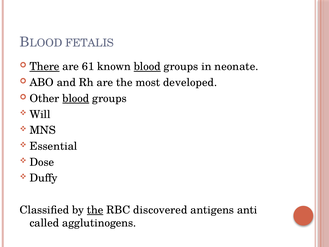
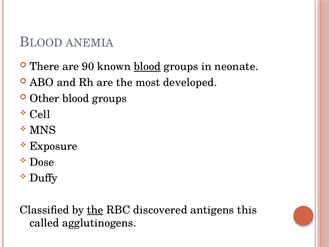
FETALIS: FETALIS -> ANEMIA
There underline: present -> none
61: 61 -> 90
blood at (76, 98) underline: present -> none
Will: Will -> Cell
Essential: Essential -> Exposure
anti: anti -> this
